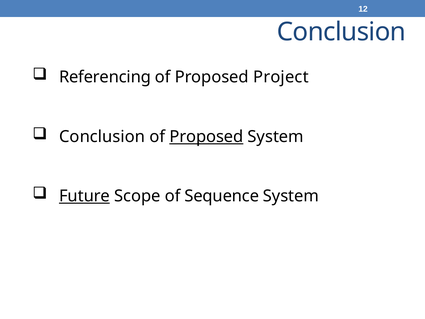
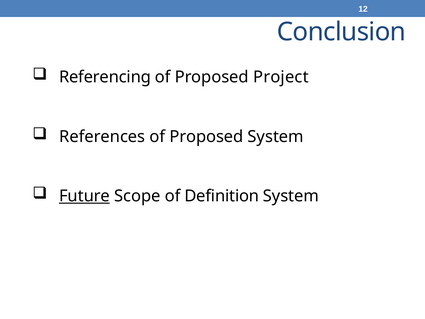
Conclusion at (102, 136): Conclusion -> References
Proposed at (206, 136) underline: present -> none
Sequence: Sequence -> Definition
